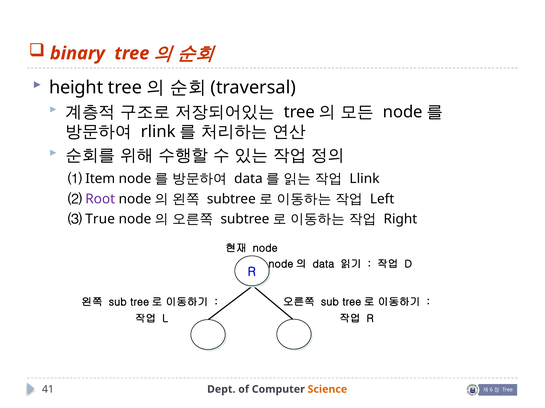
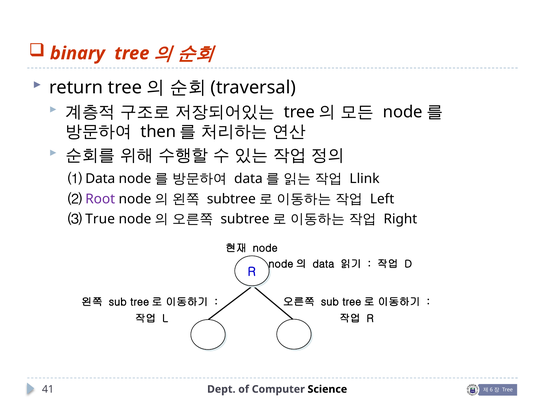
height: height -> return
rlink: rlink -> then
⑴ Item: Item -> Data
Science colour: orange -> black
